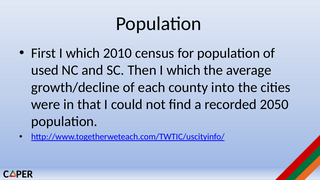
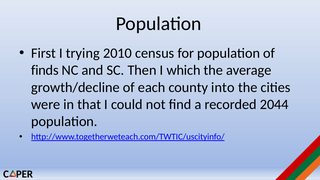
First I which: which -> trying
used: used -> finds
2050: 2050 -> 2044
